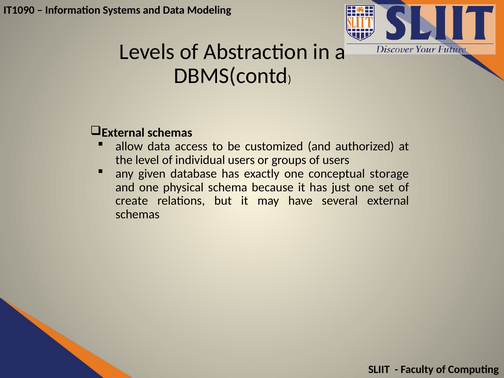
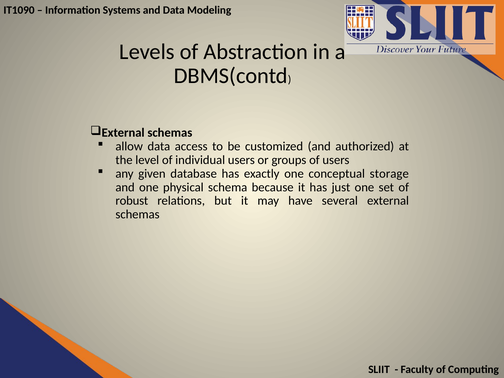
create: create -> robust
